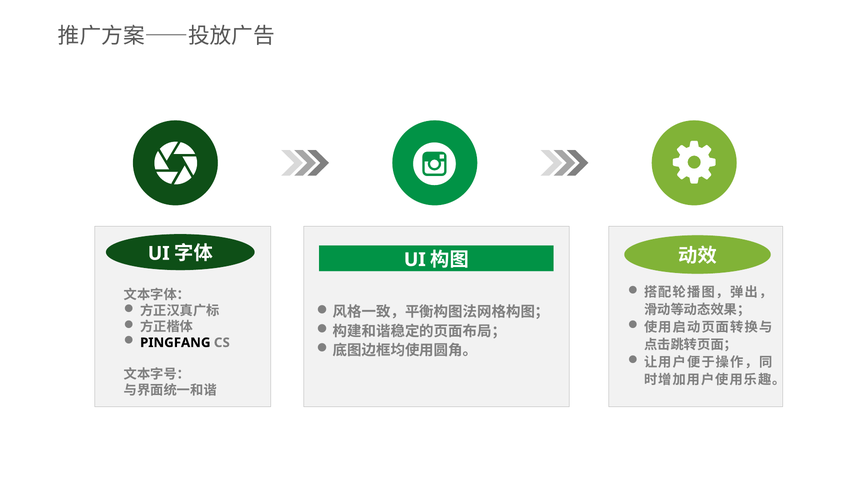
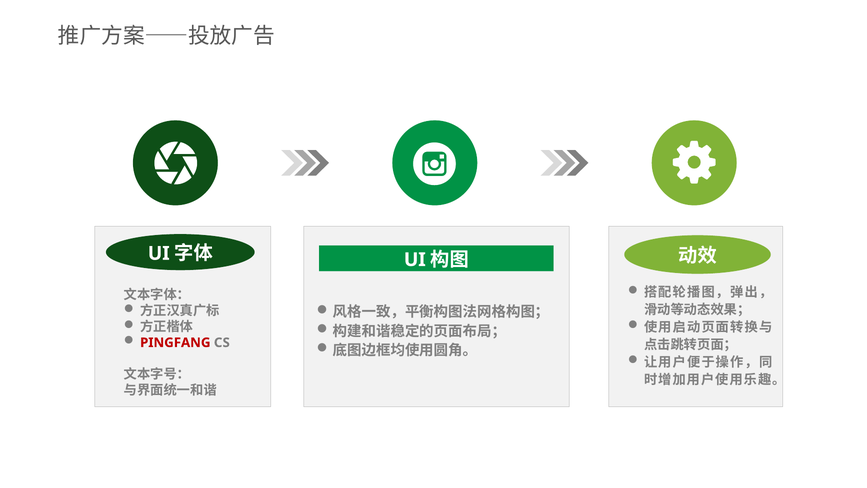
PINGFANG colour: black -> red
